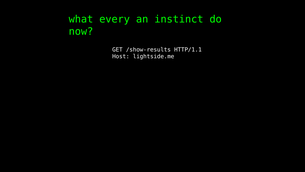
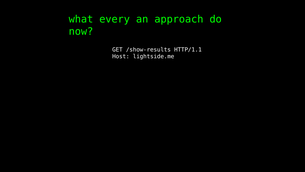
instinct: instinct -> approach
